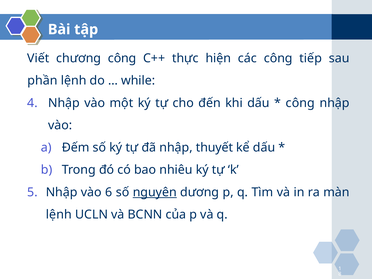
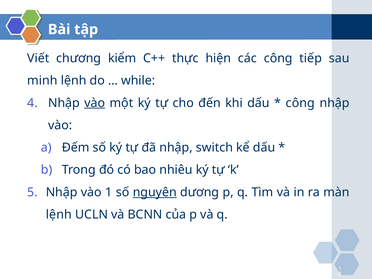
chương công: công -> kiểm
phần: phần -> minh
vào at (95, 103) underline: none -> present
thuyết: thuyết -> switch
vào 6: 6 -> 1
